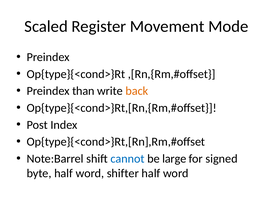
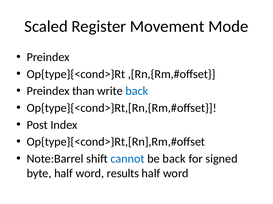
back at (137, 91) colour: orange -> blue
be large: large -> back
shifter: shifter -> results
